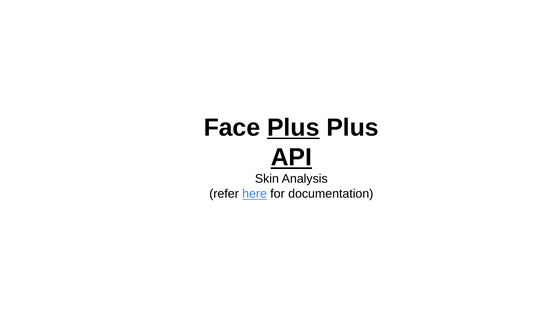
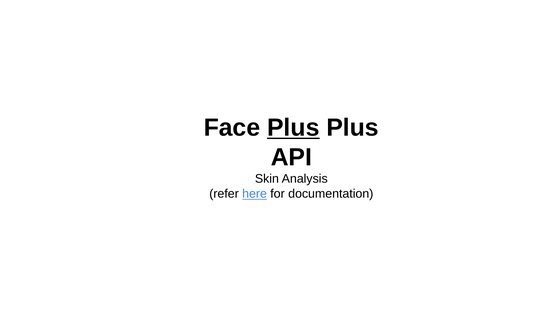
API underline: present -> none
